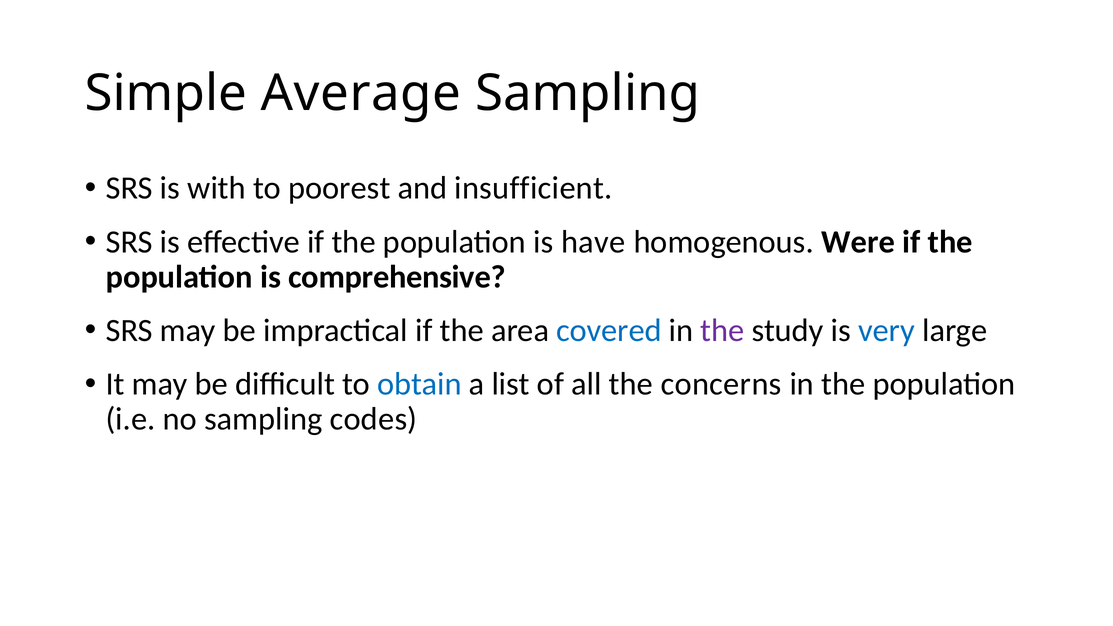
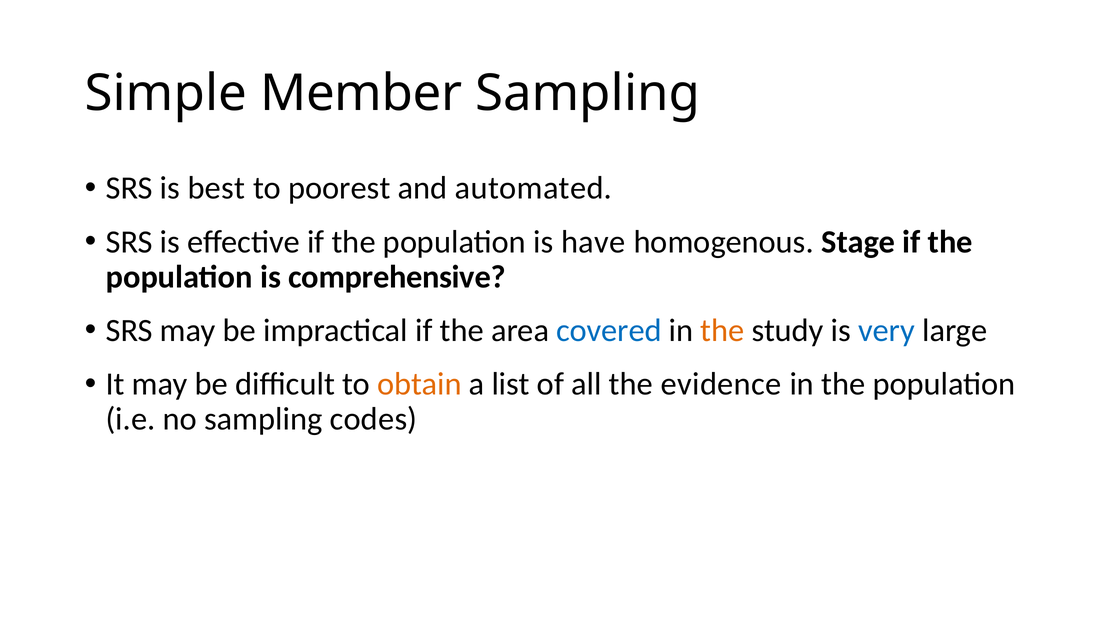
Average: Average -> Member
with: with -> best
insufficient: insufficient -> automated
Were: Were -> Stage
the at (722, 331) colour: purple -> orange
obtain colour: blue -> orange
concerns: concerns -> evidence
